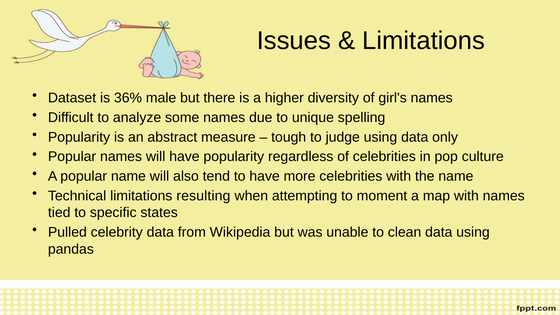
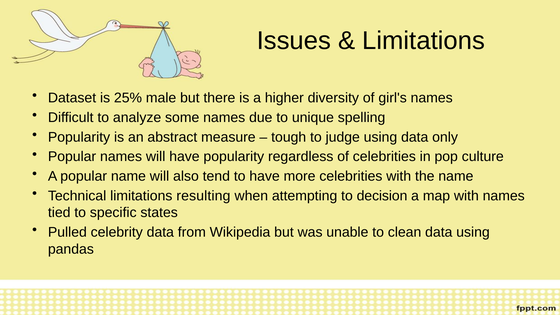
36%: 36% -> 25%
moment: moment -> decision
